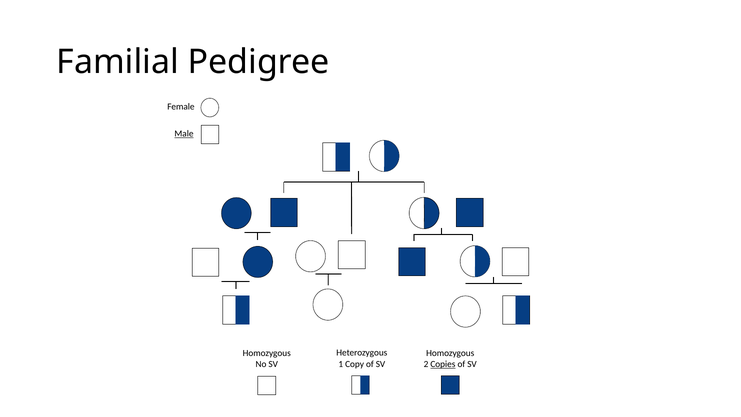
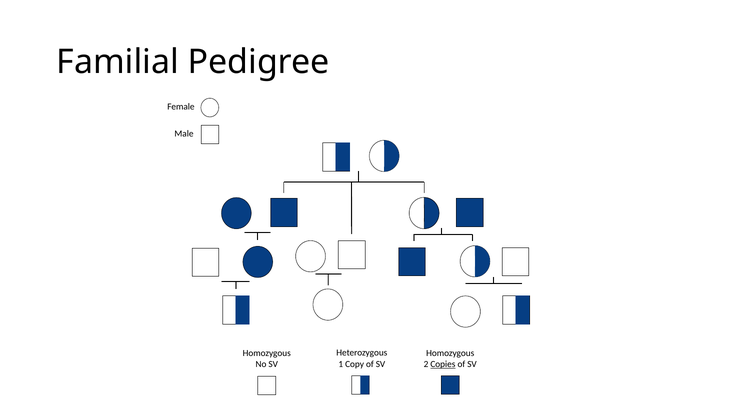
Male underline: present -> none
